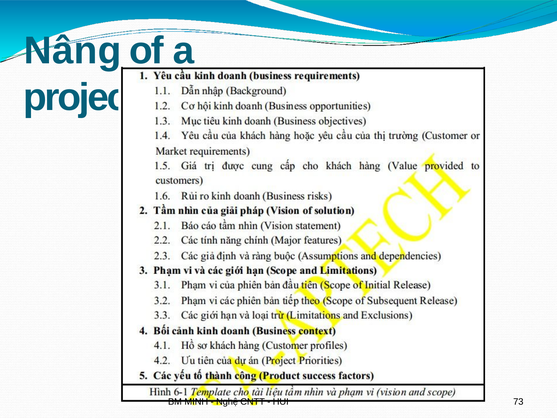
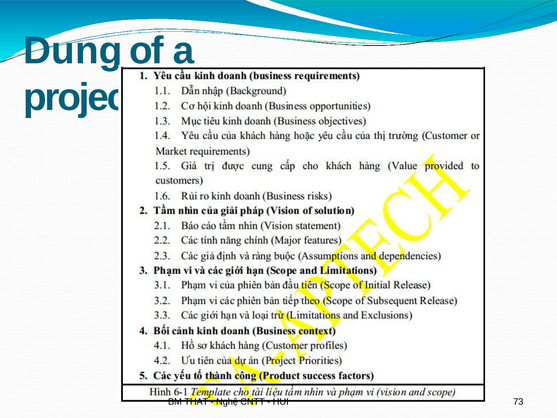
Nâng: Nâng -> Dung
MINH: MINH -> THAT
